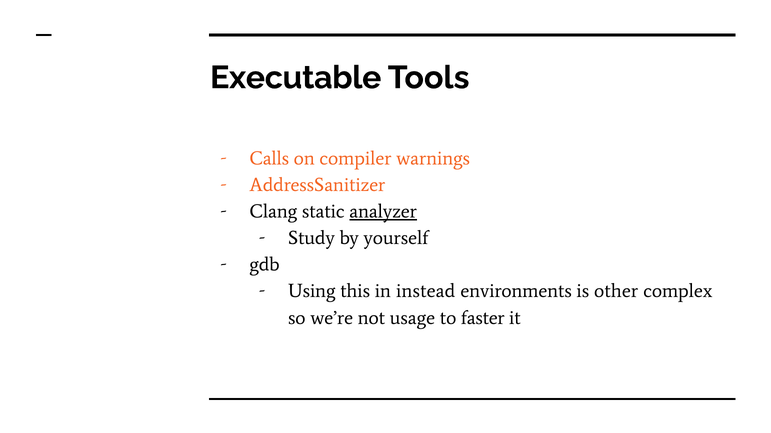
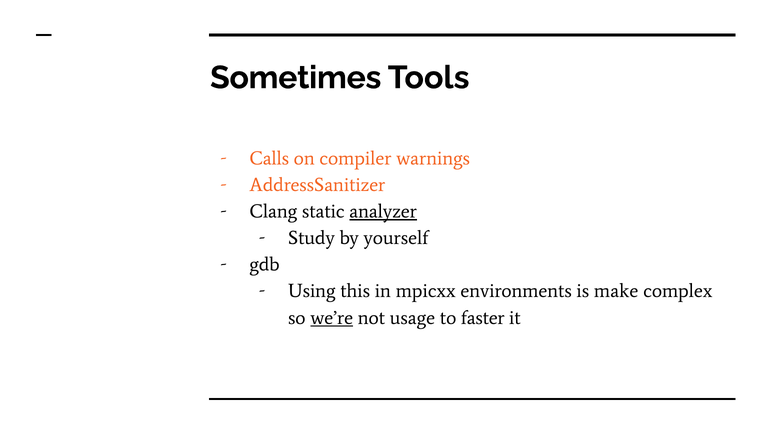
Executable: Executable -> Sometimes
instead: instead -> mpicxx
other: other -> make
we’re underline: none -> present
